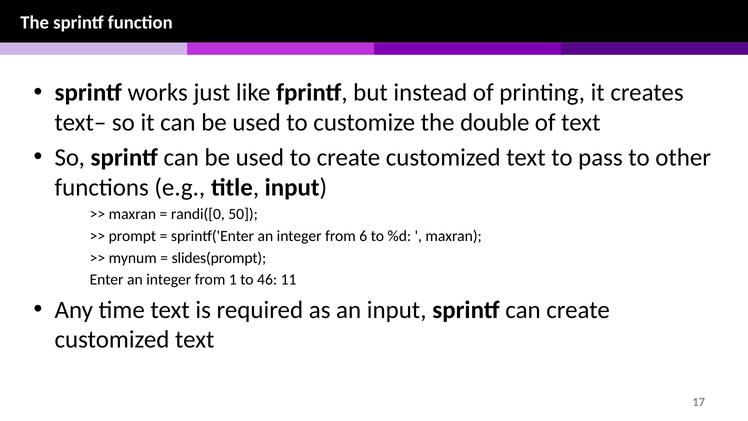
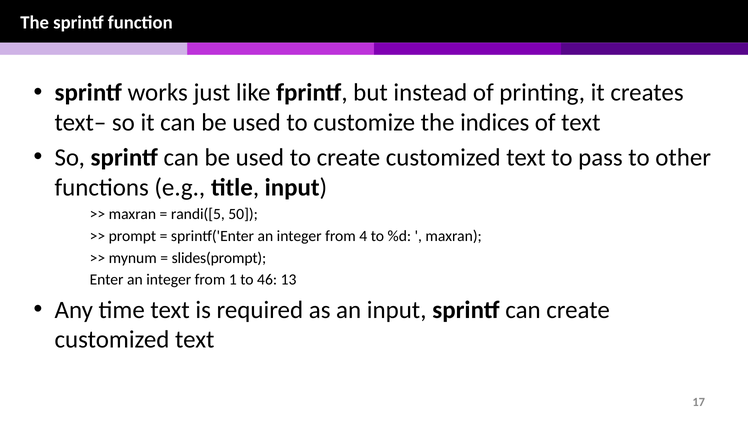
double: double -> indices
randi([0: randi([0 -> randi([5
6: 6 -> 4
11: 11 -> 13
